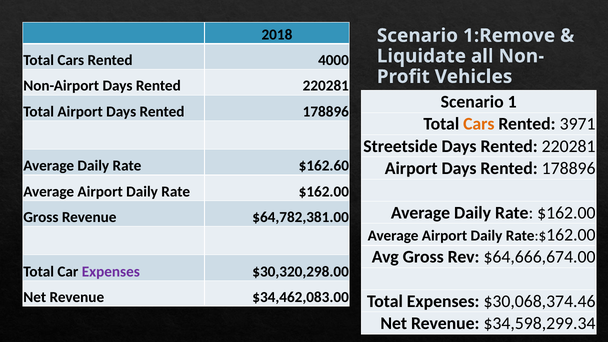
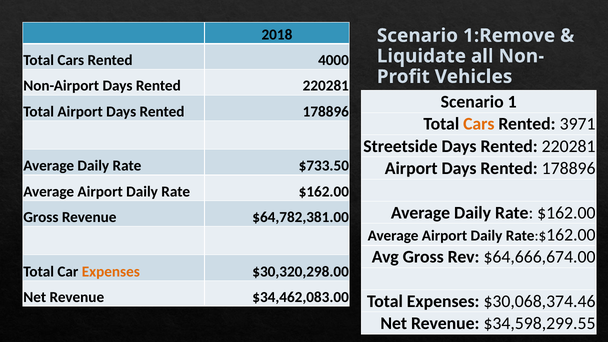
$162.60: $162.60 -> $733.50
Expenses at (111, 271) colour: purple -> orange
$34,598,299.34: $34,598,299.34 -> $34,598,299.55
